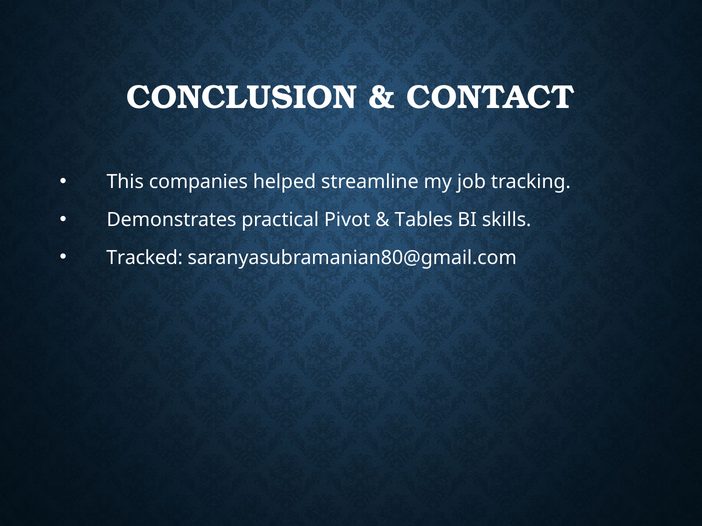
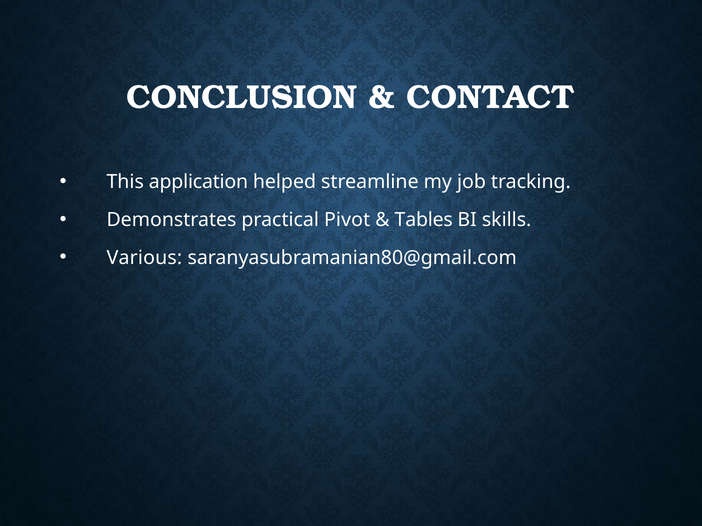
companies: companies -> application
Tracked: Tracked -> Various
